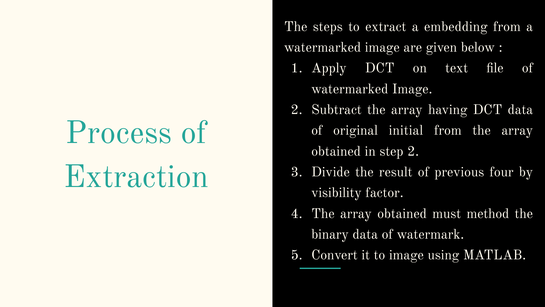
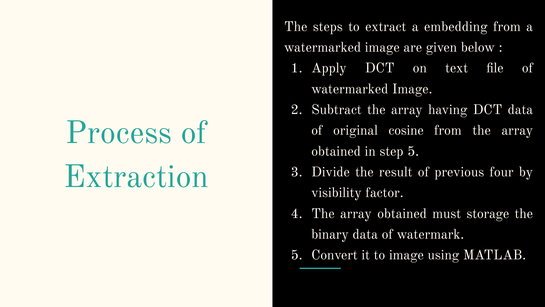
initial: initial -> cosine
step 2: 2 -> 5
method: method -> storage
